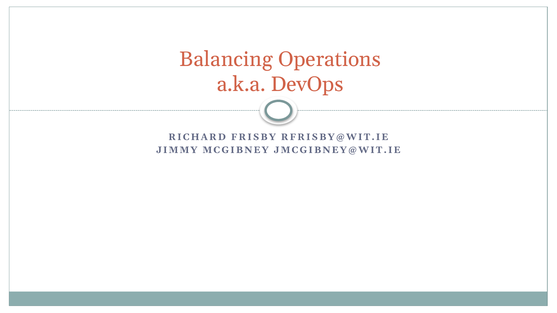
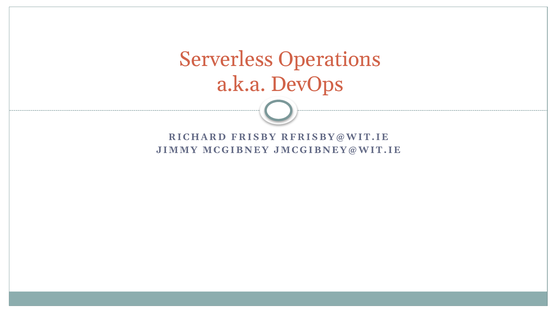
Balancing: Balancing -> Serverless
